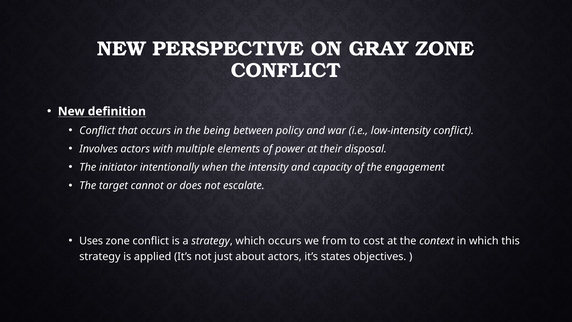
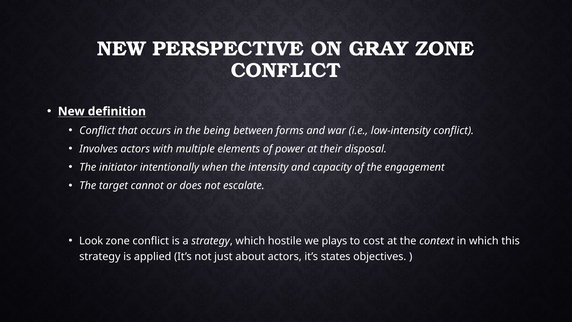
policy: policy -> forms
Uses: Uses -> Look
which occurs: occurs -> hostile
from: from -> plays
